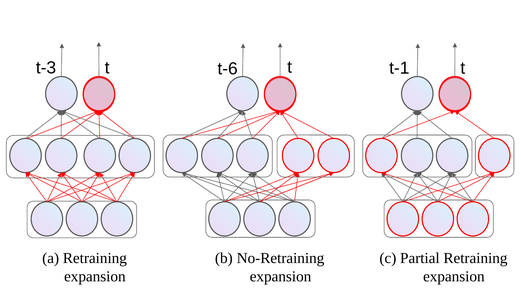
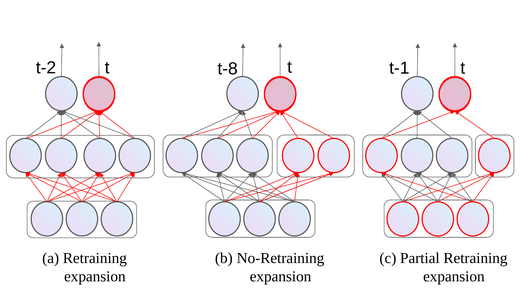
t-3: t-3 -> t-2
t-6: t-6 -> t-8
